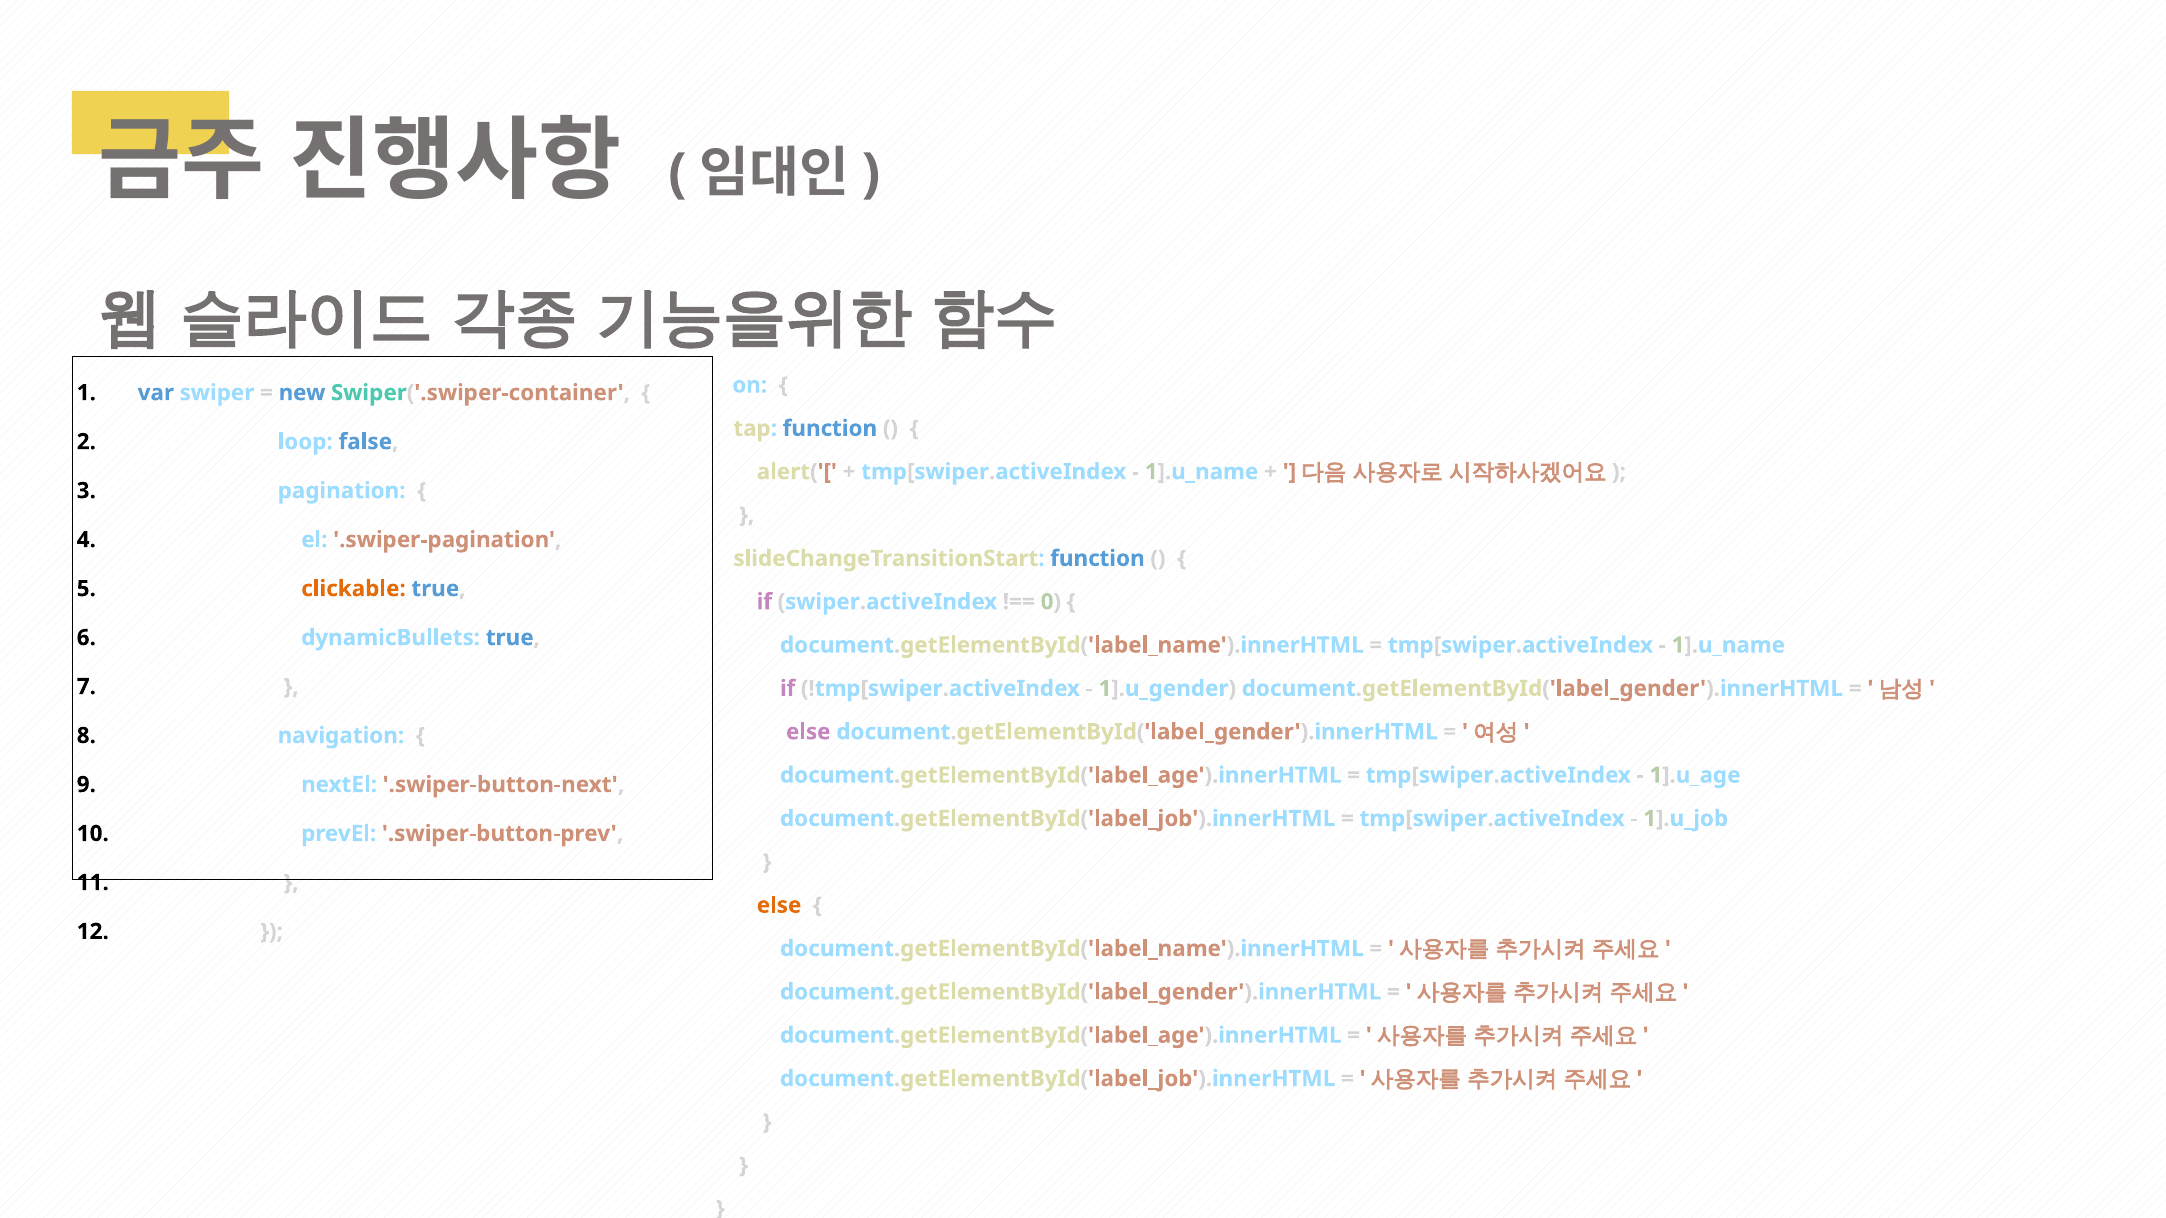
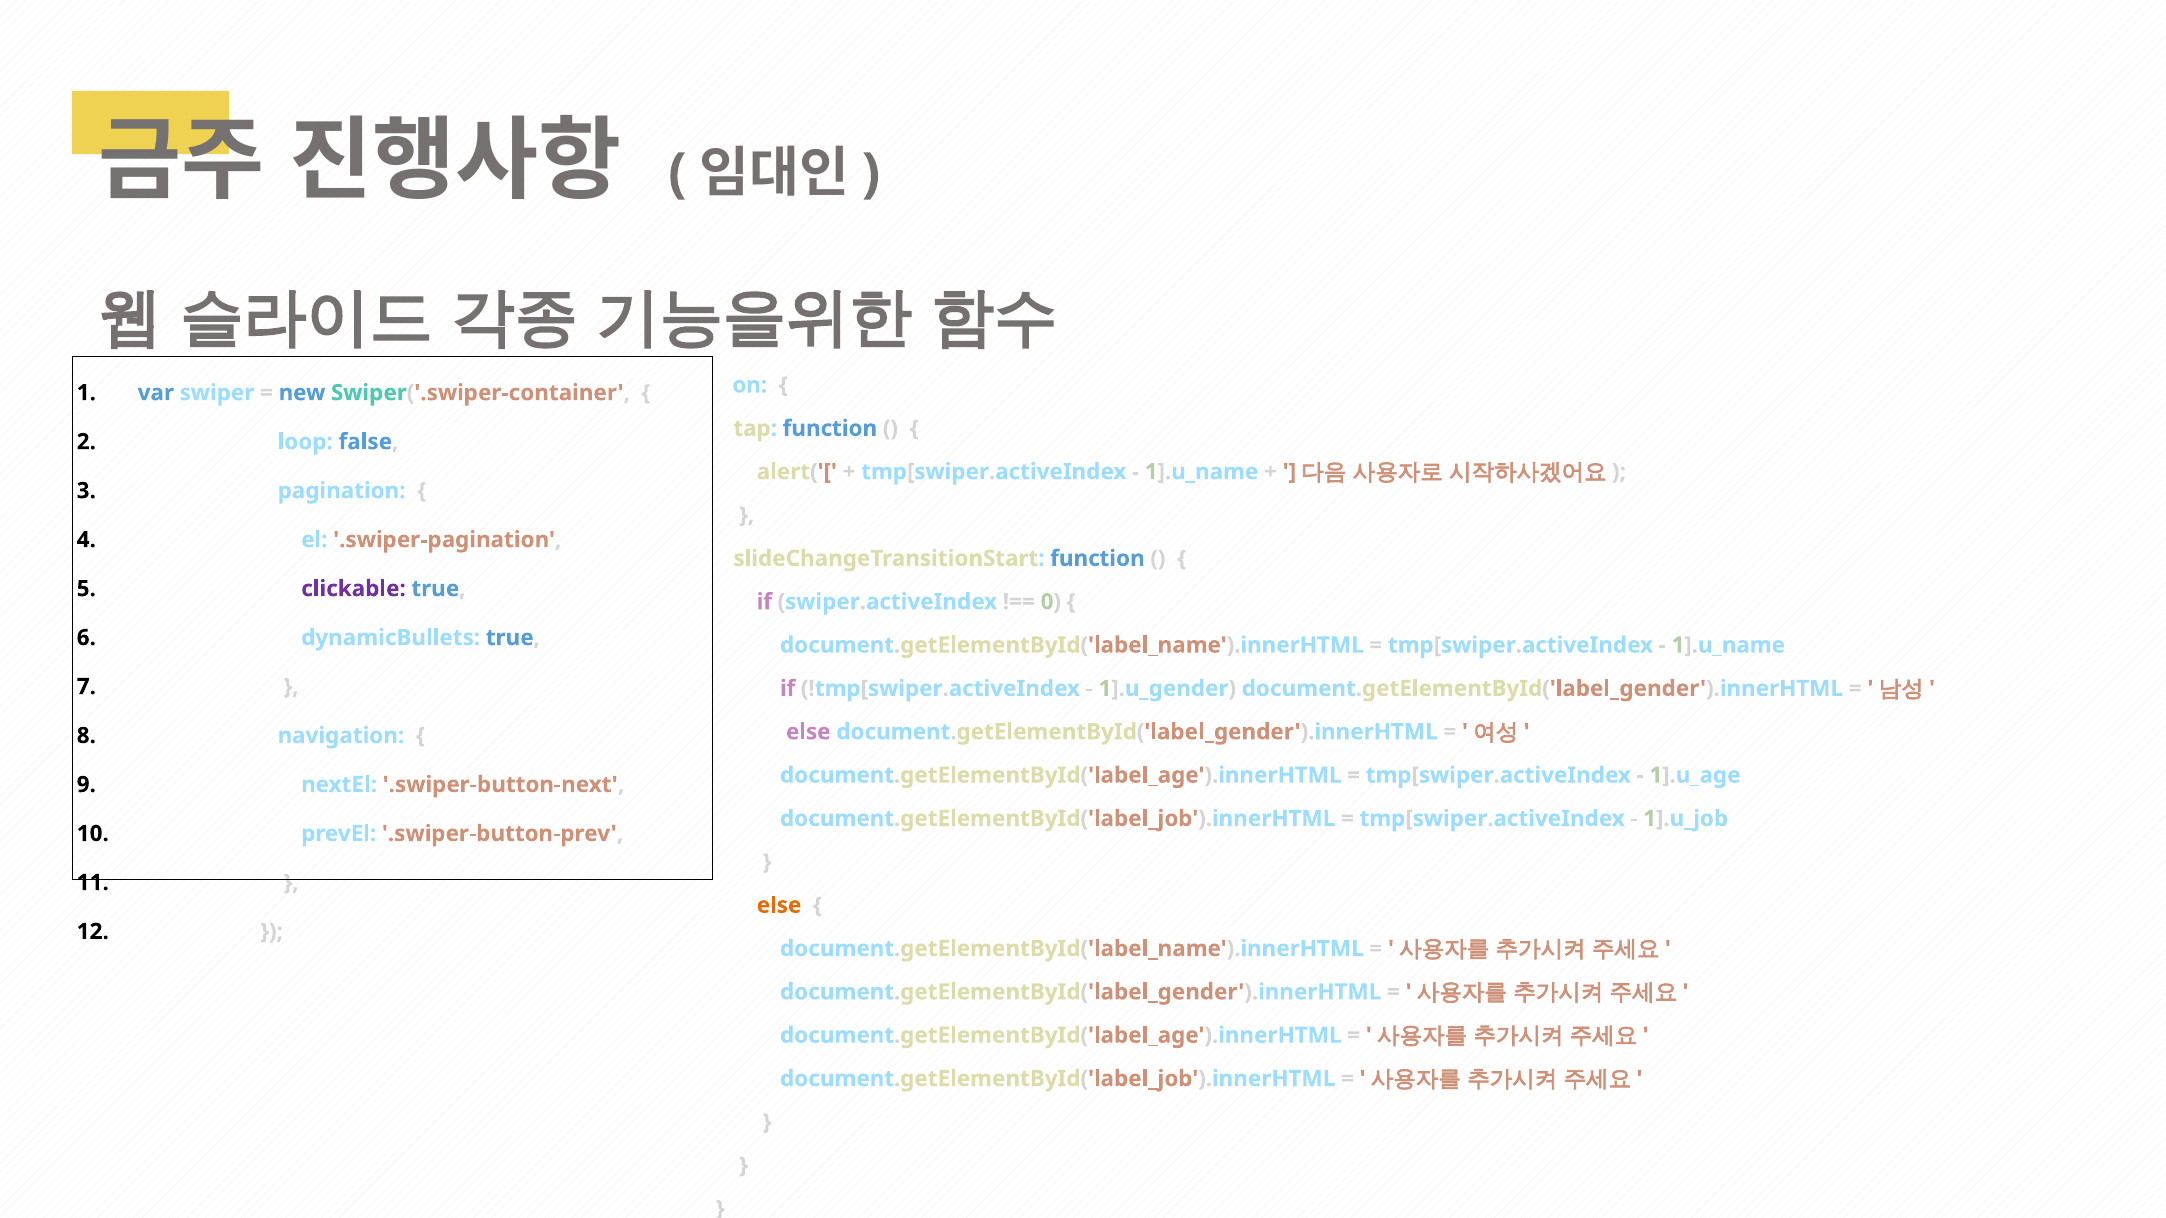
clickable colour: orange -> purple
